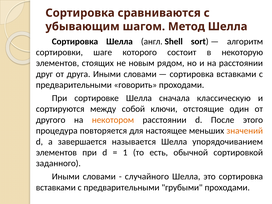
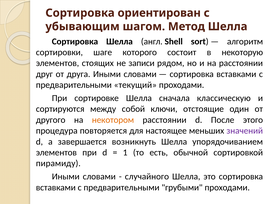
сравниваются: сравниваются -> ориентирован
новым: новым -> записи
говорить: говорить -> текущий
значений colour: orange -> purple
называется: называется -> возникнуть
заданного: заданного -> пирамиду
